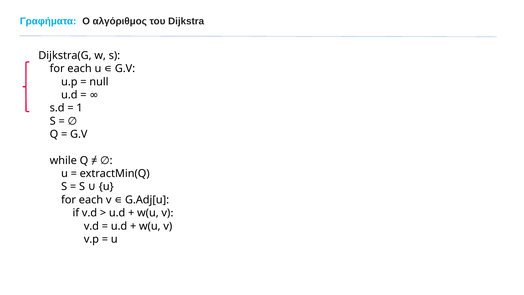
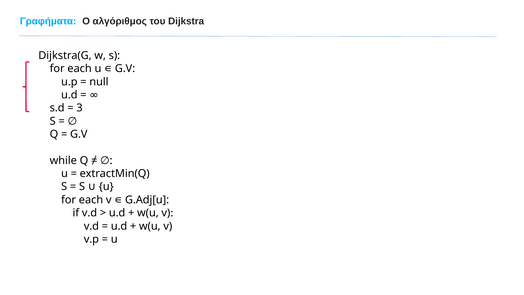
1: 1 -> 3
